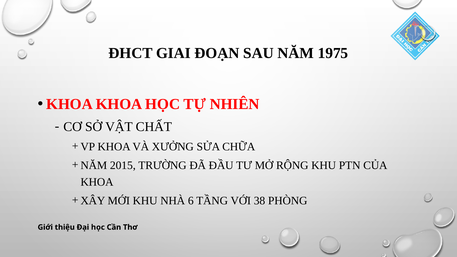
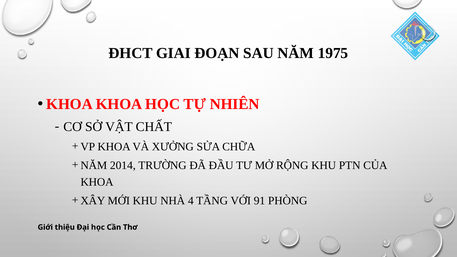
2015: 2015 -> 2014
6: 6 -> 4
38: 38 -> 91
